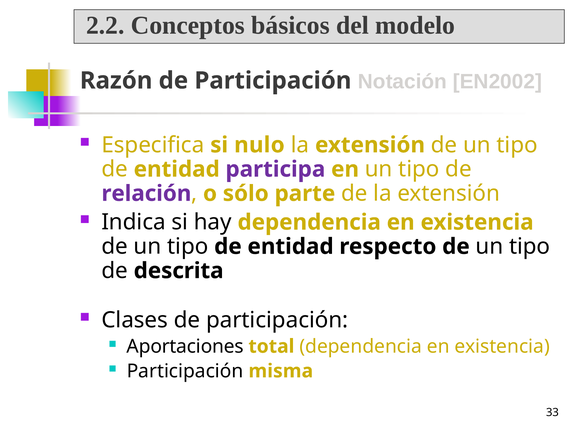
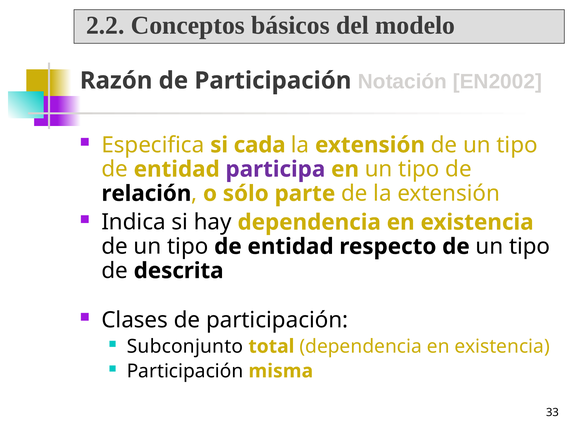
nulo: nulo -> cada
relación colour: purple -> black
Aportaciones: Aportaciones -> Subconjunto
